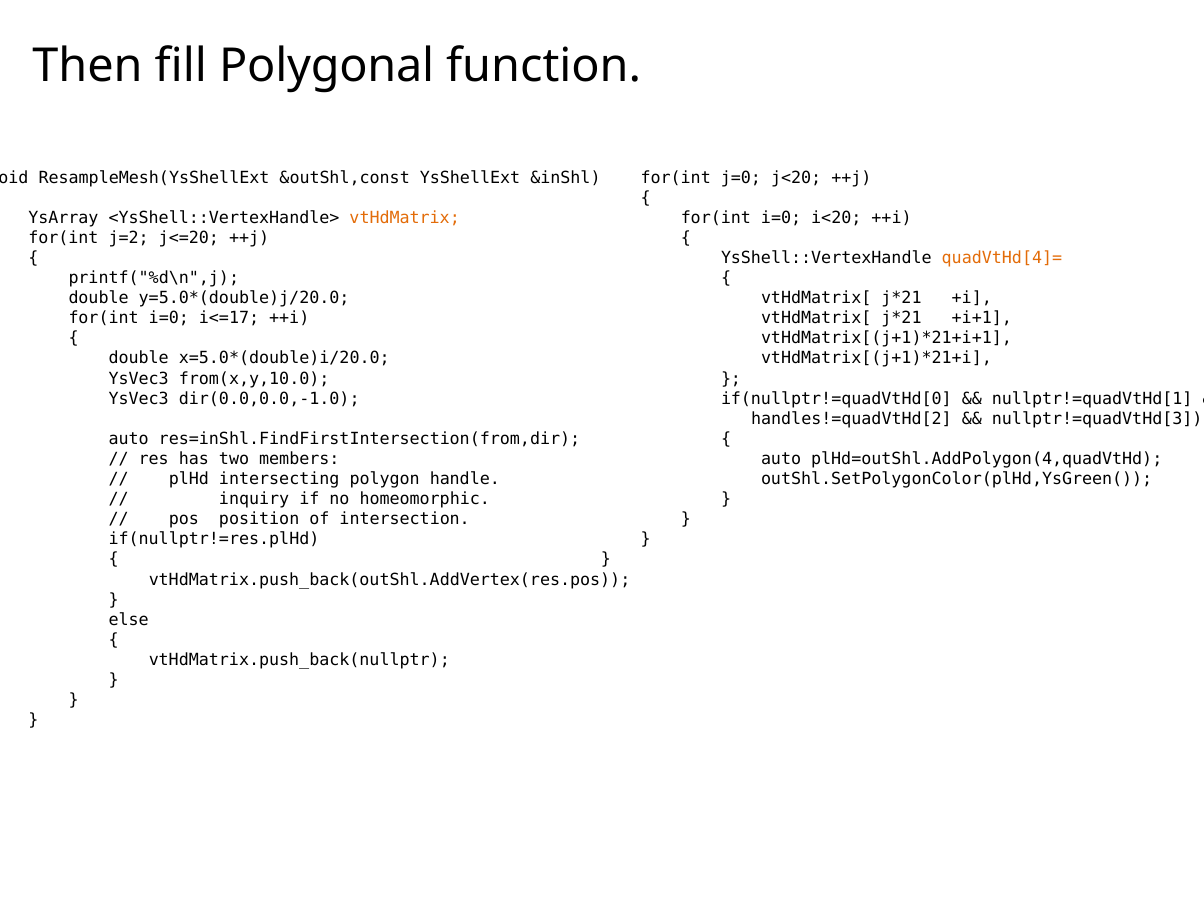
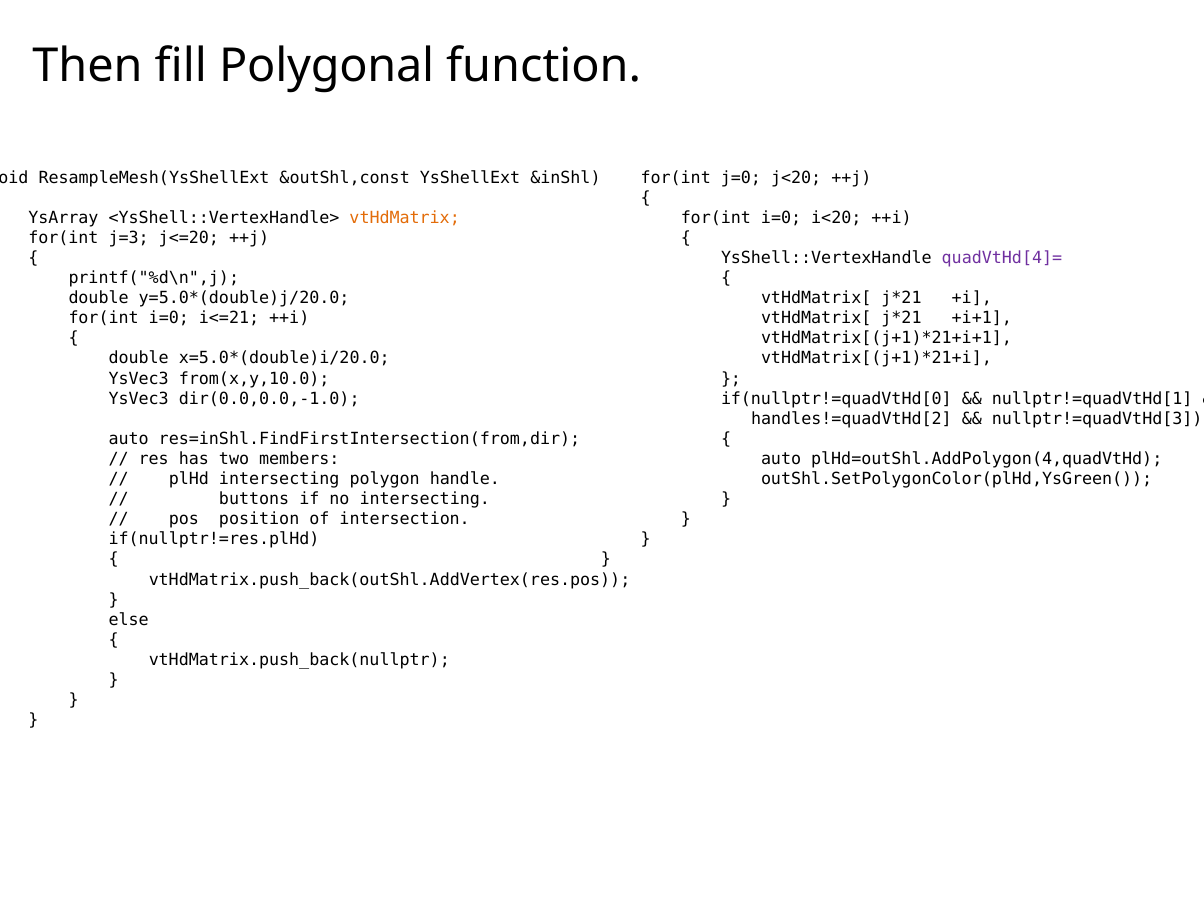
j=2: j=2 -> j=3
quadVtHd[4]= colour: orange -> purple
i<=17: i<=17 -> i<=21
inquiry: inquiry -> buttons
no homeomorphic: homeomorphic -> intersecting
